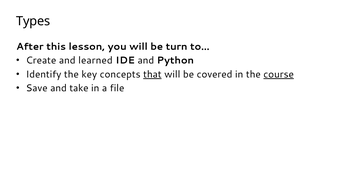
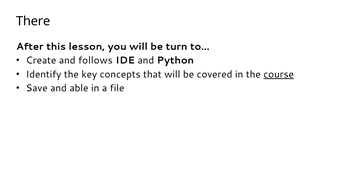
Types: Types -> There
learned: learned -> follows
that underline: present -> none
take: take -> able
